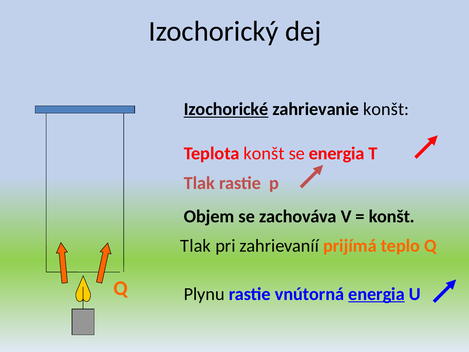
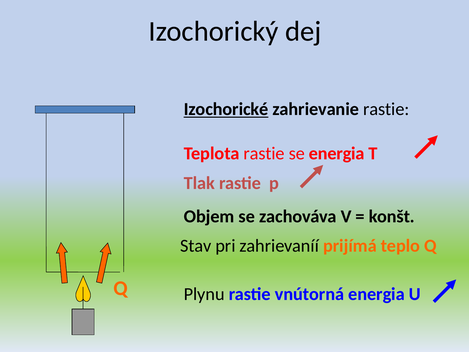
zahrievanie konšt: konšt -> rastie
Teplota konšt: konšt -> rastie
Tlak at (196, 246): Tlak -> Stav
energia at (377, 294) underline: present -> none
